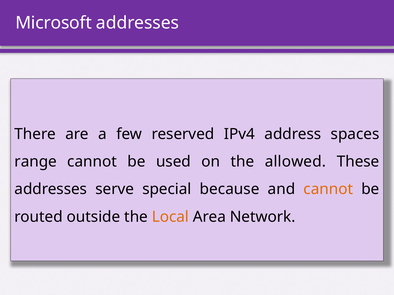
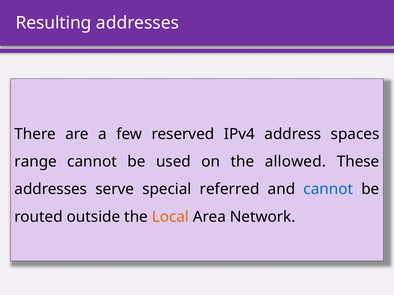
Microsoft: Microsoft -> Resulting
because: because -> referred
cannot at (328, 189) colour: orange -> blue
